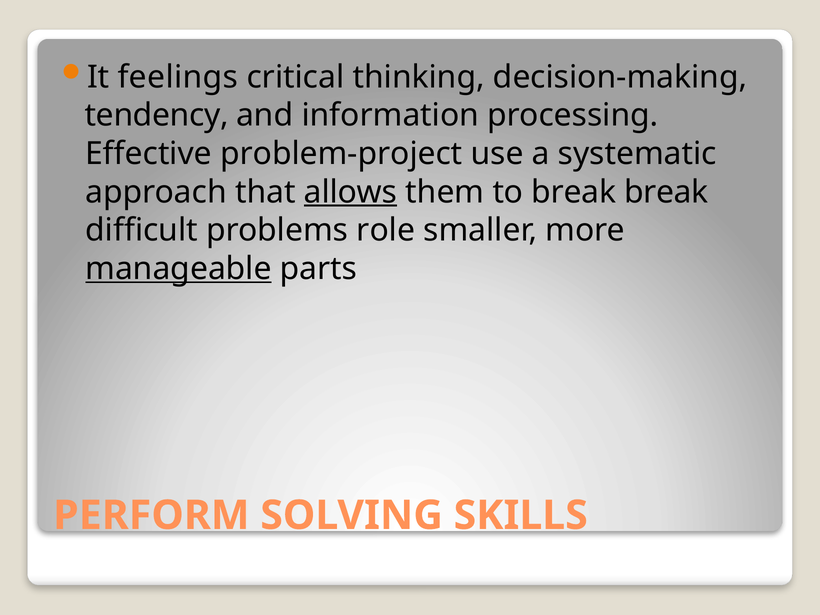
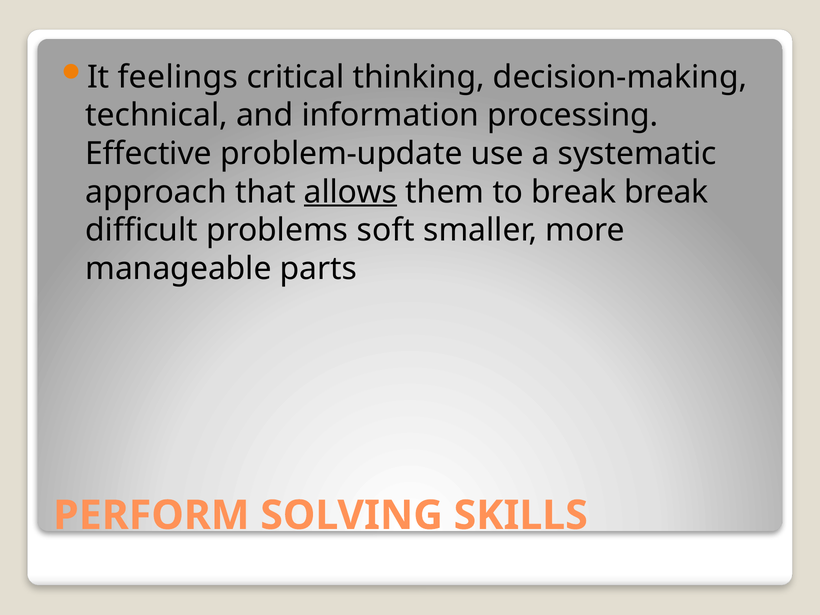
tendency: tendency -> technical
problem-project: problem-project -> problem-update
role: role -> soft
manageable underline: present -> none
